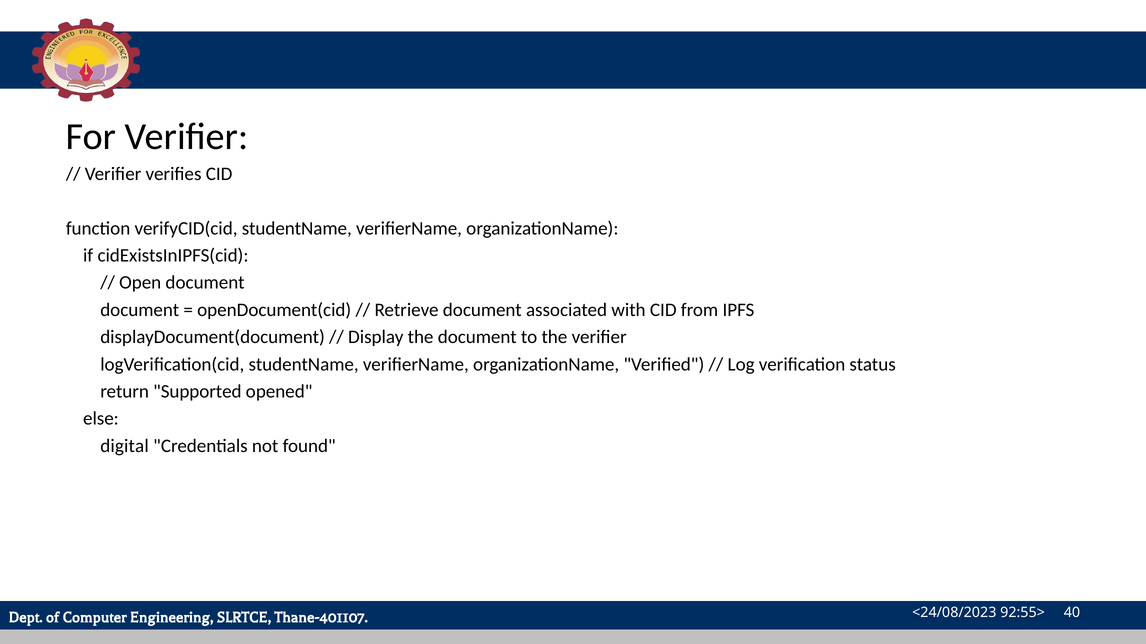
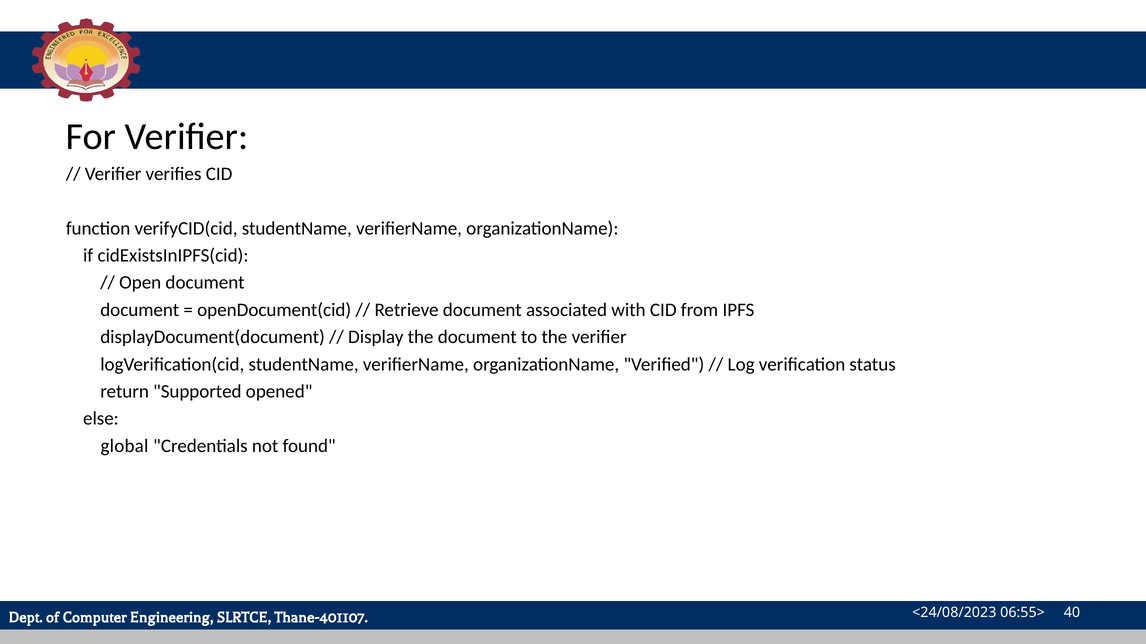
digital: digital -> global
92:55>: 92:55> -> 06:55>
